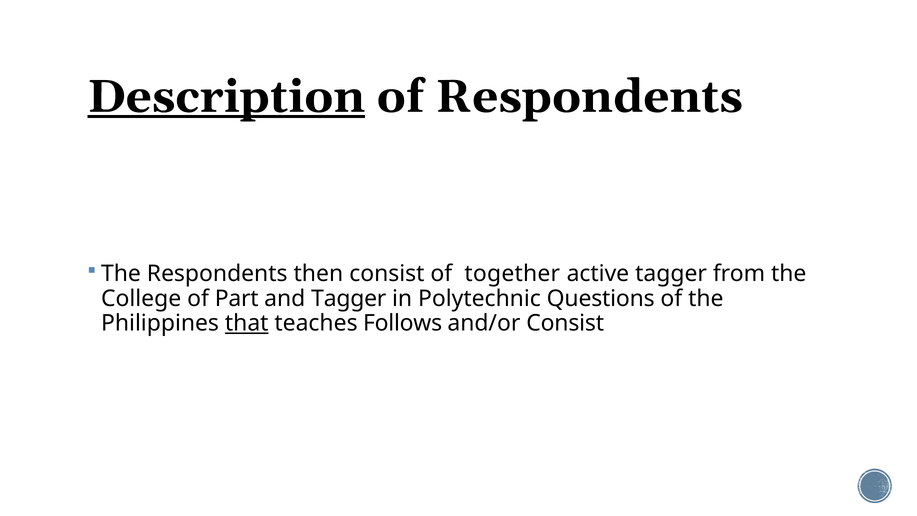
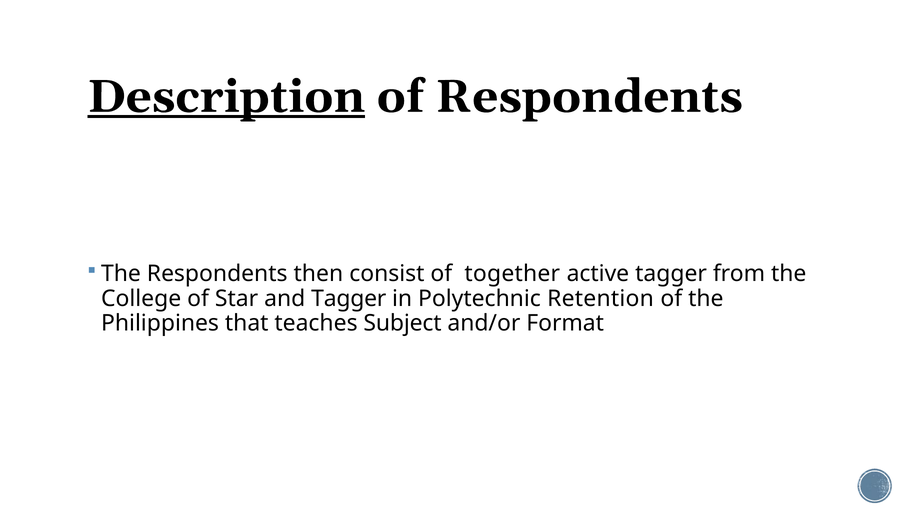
Part: Part -> Star
Questions: Questions -> Retention
that underline: present -> none
Follows: Follows -> Subject
and/or Consist: Consist -> Format
